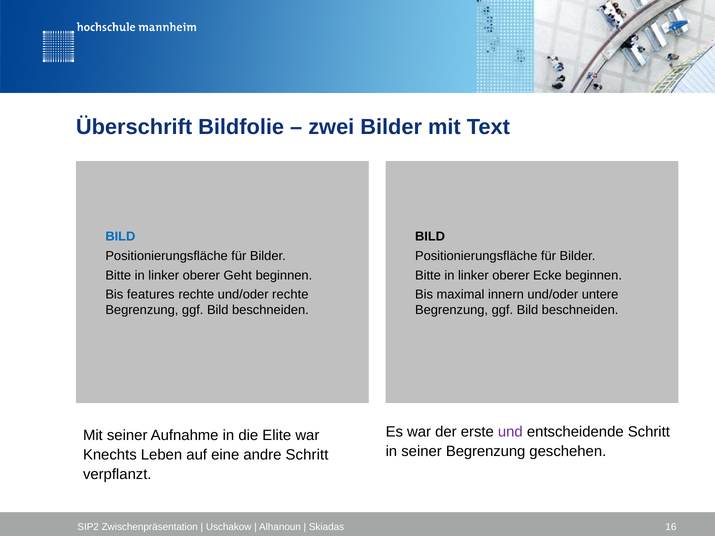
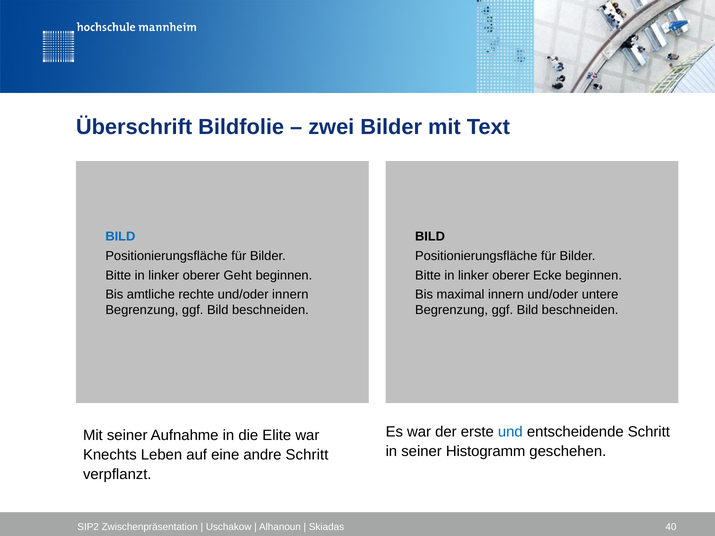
features: features -> amtliche
und/oder rechte: rechte -> innern
und colour: purple -> blue
seiner Begrenzung: Begrenzung -> Histogramm
16: 16 -> 40
